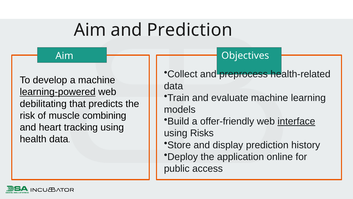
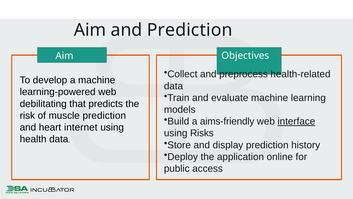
learning-powered underline: present -> none
muscle combining: combining -> prediction
offer-friendly: offer-friendly -> aims-friendly
tracking: tracking -> internet
